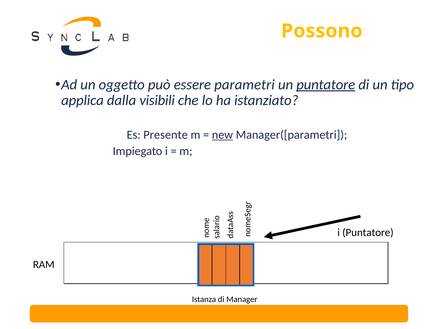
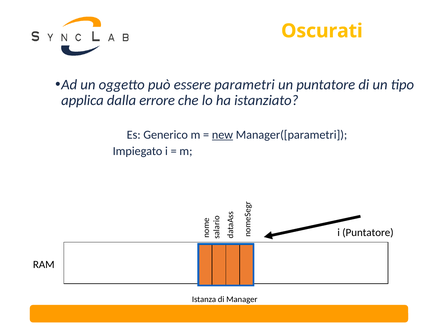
Possono: Possono -> Oscurati
puntatore at (326, 84) underline: present -> none
visibili: visibili -> errore
Presente: Presente -> Generico
